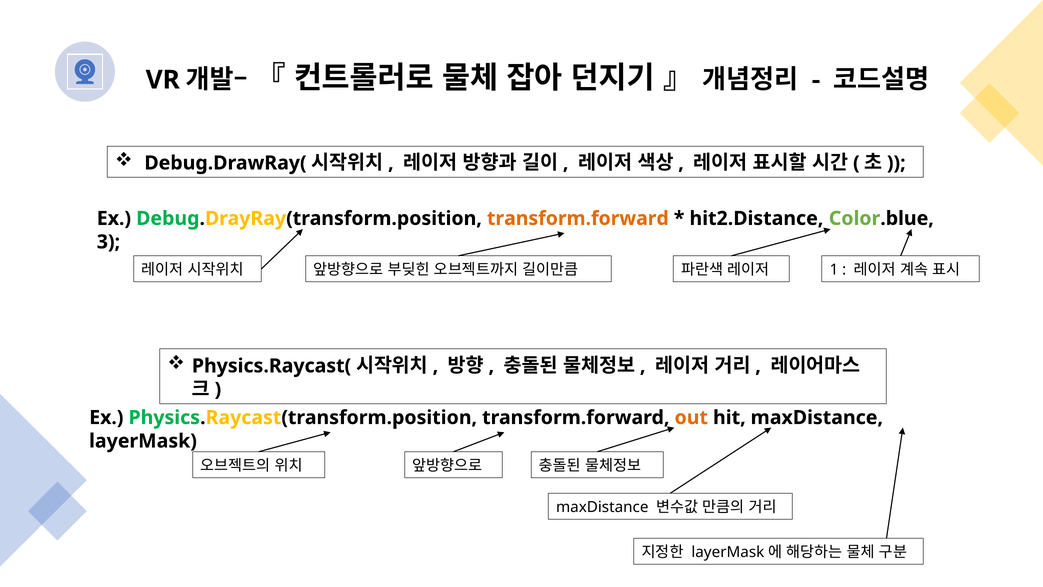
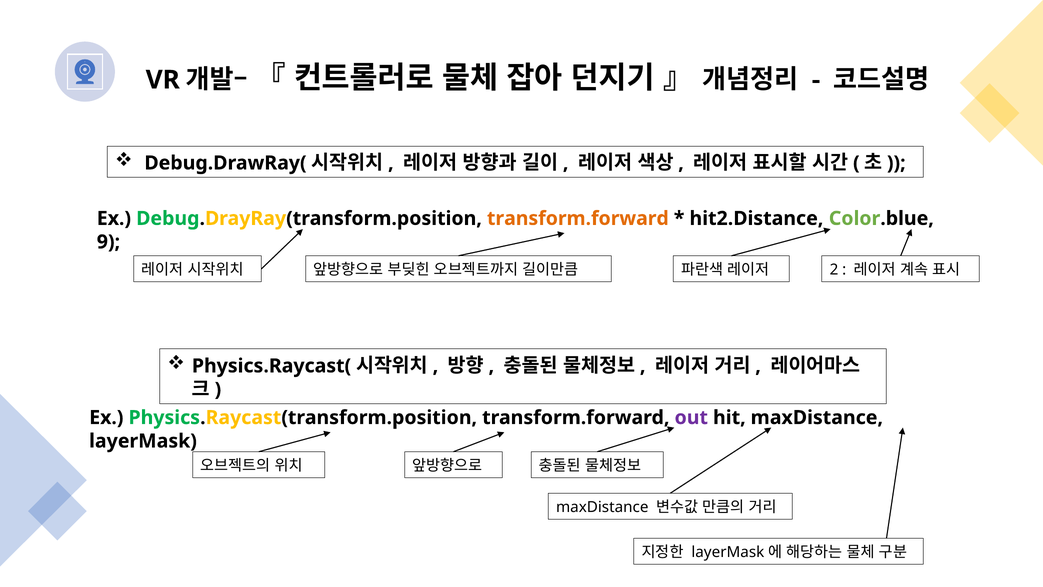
3: 3 -> 9
1: 1 -> 2
out colour: orange -> purple
